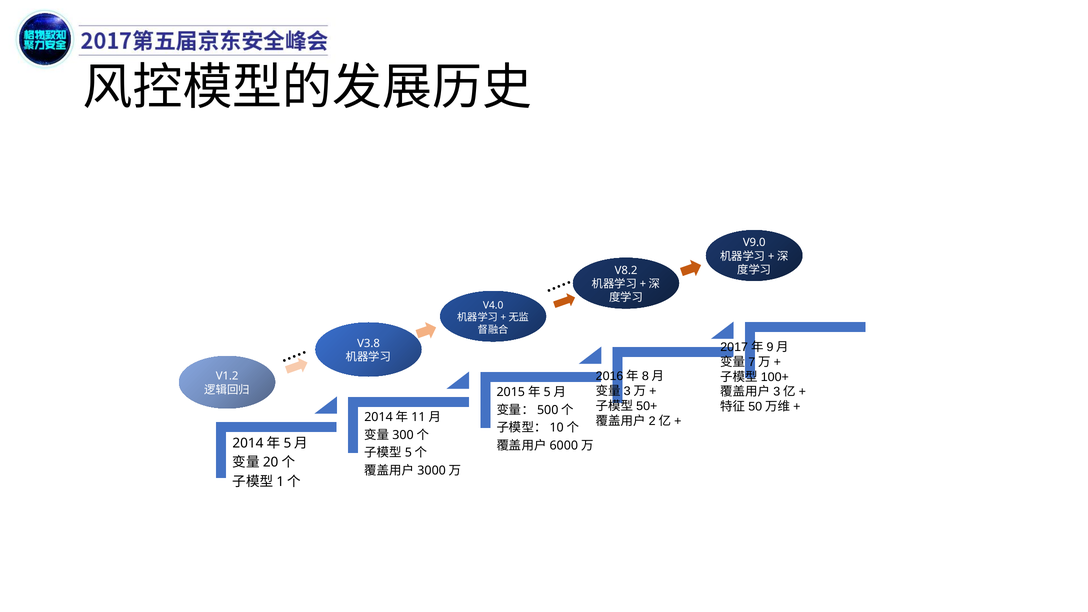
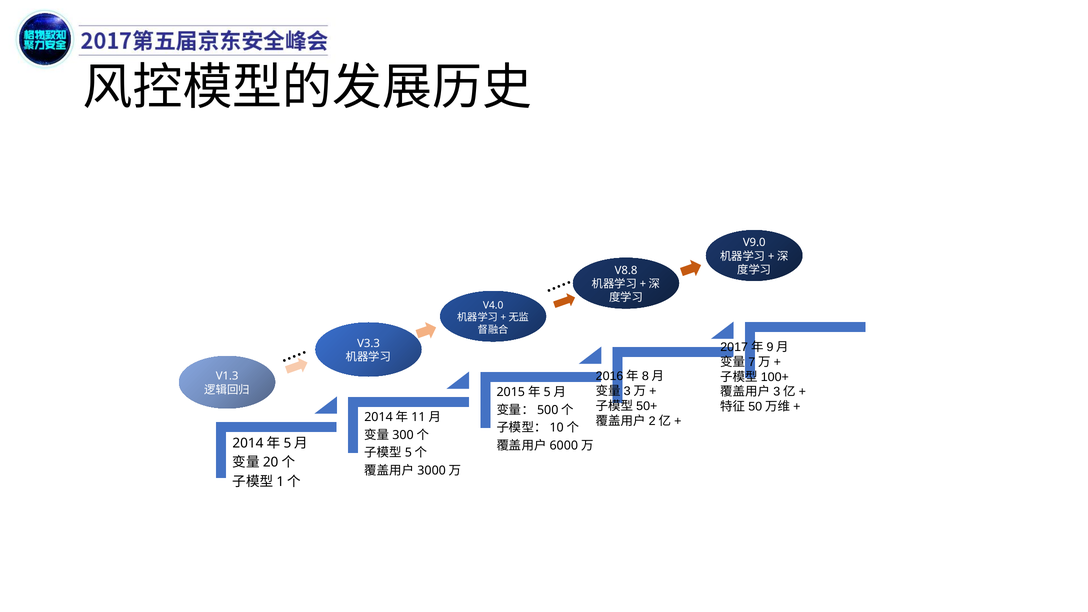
V8.2: V8.2 -> V8.8
V3.8: V3.8 -> V3.3
V1.2: V1.2 -> V1.3
